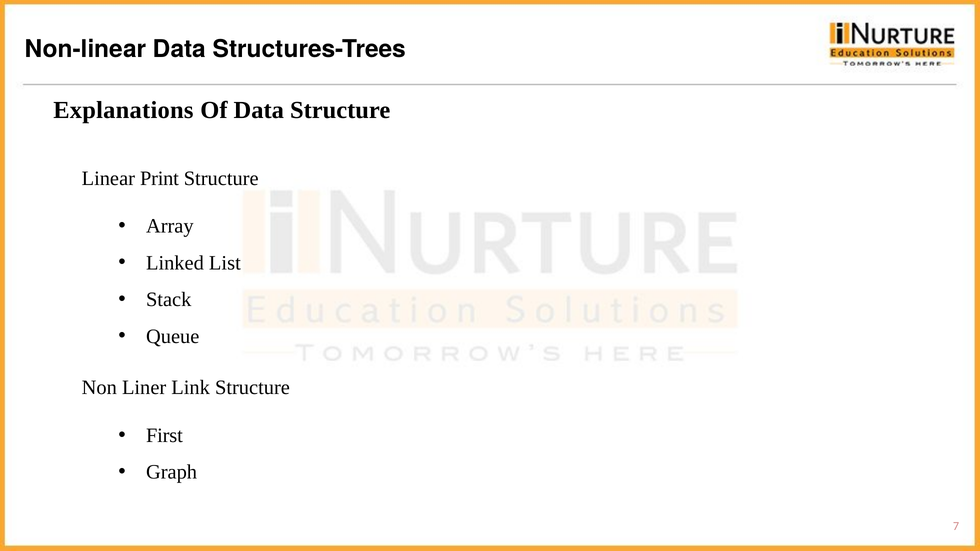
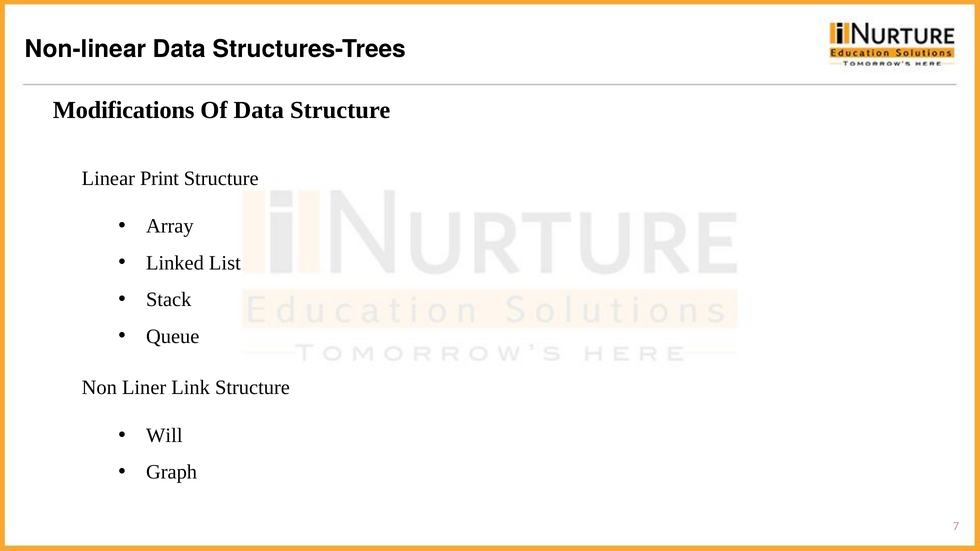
Explanations: Explanations -> Modifications
First: First -> Will
